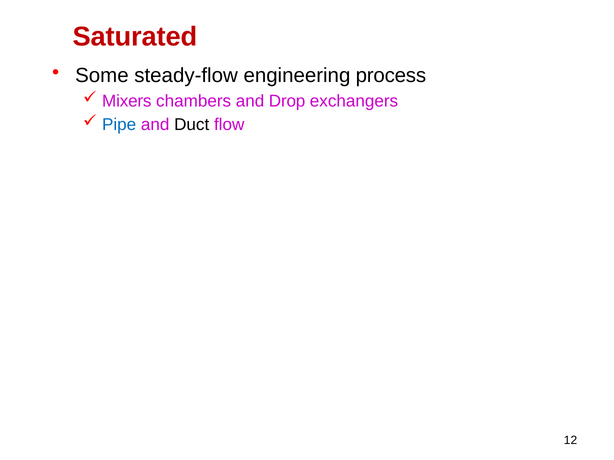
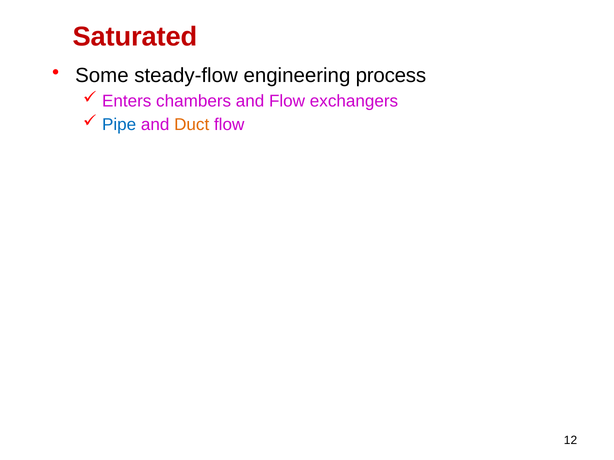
Mixers: Mixers -> Enters
and Drop: Drop -> Flow
Duct colour: black -> orange
